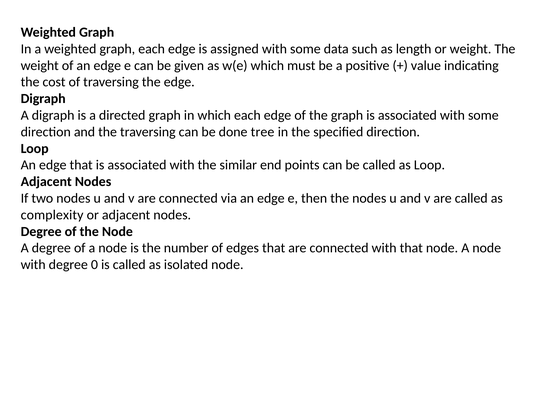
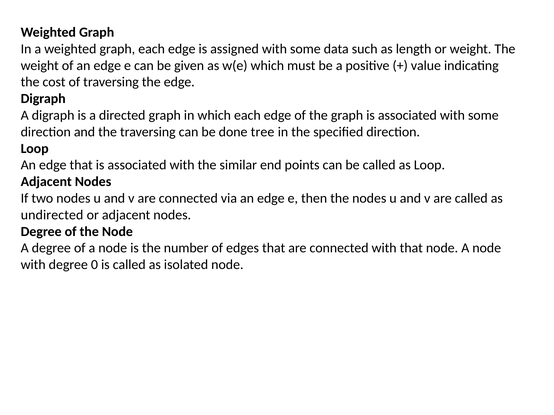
complexity: complexity -> undirected
